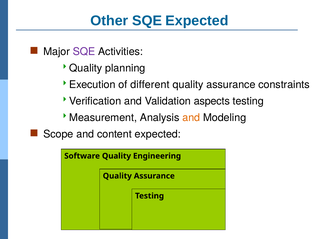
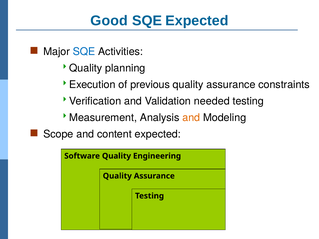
Other: Other -> Good
SQE at (84, 52) colour: purple -> blue
different: different -> previous
aspects: aspects -> needed
